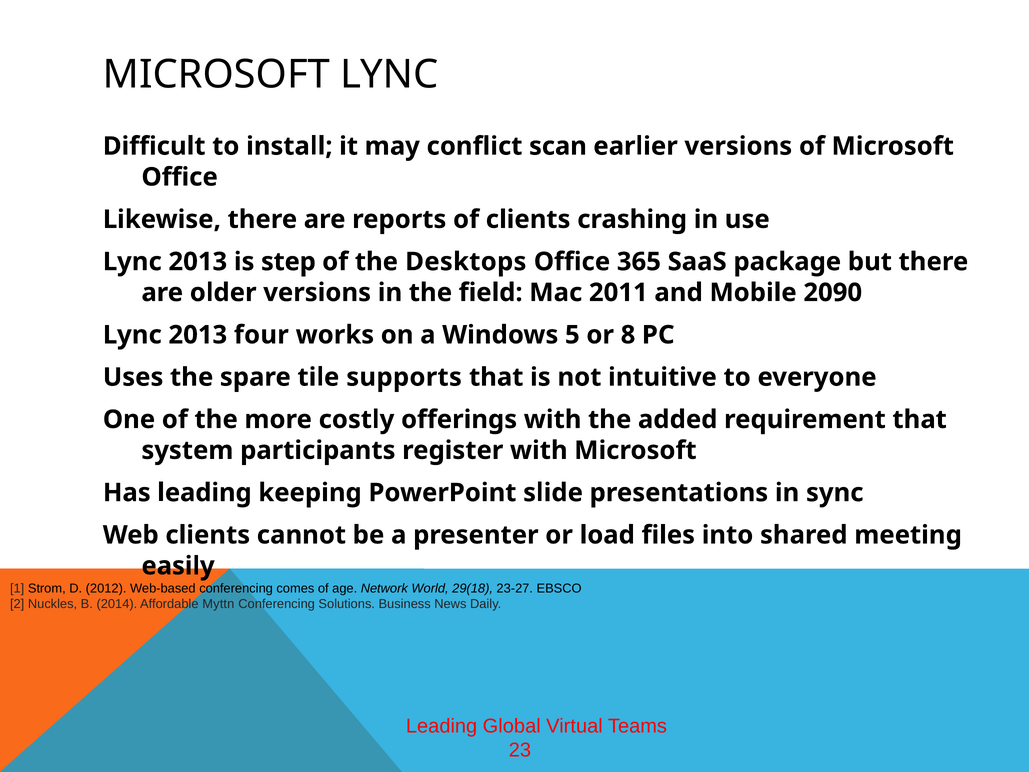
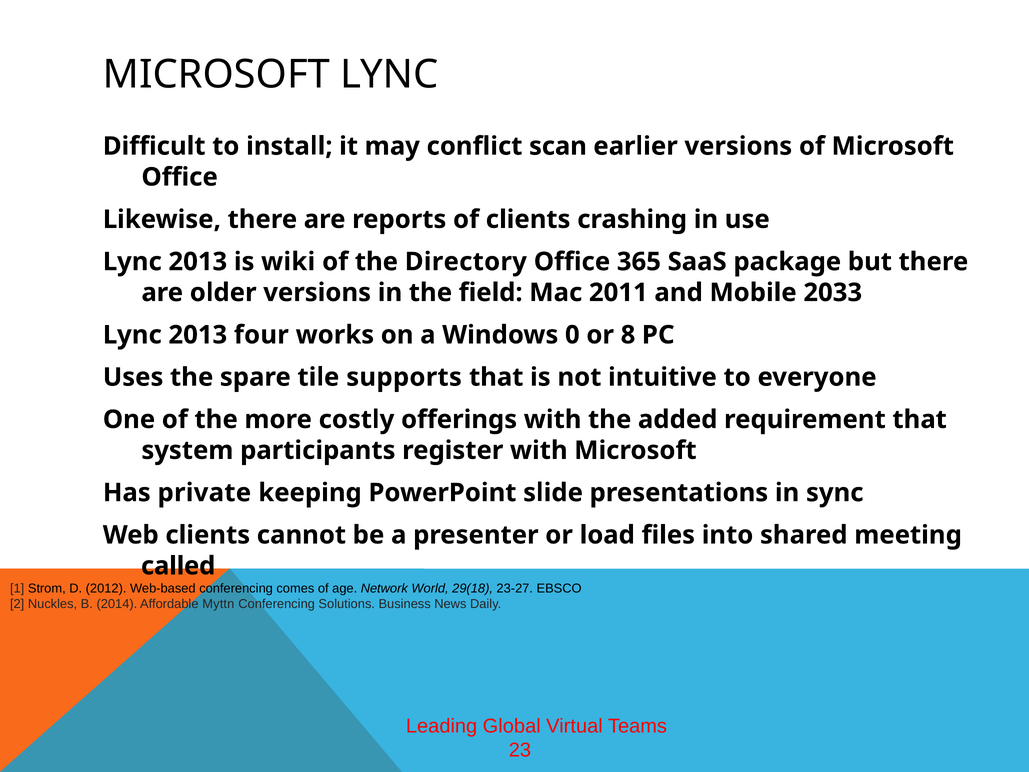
step: step -> wiki
Desktops: Desktops -> Directory
2090: 2090 -> 2033
5: 5 -> 0
Has leading: leading -> private
easily: easily -> called
